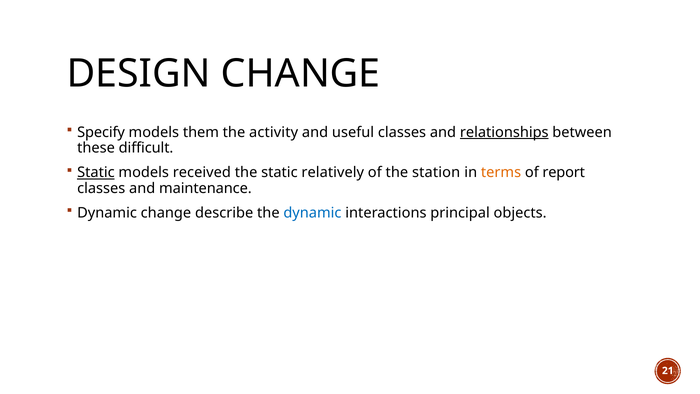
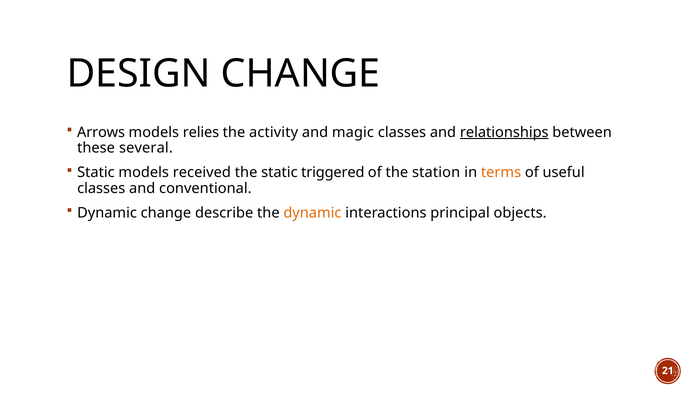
Specify: Specify -> Arrows
them: them -> relies
useful: useful -> magic
difficult: difficult -> several
Static at (96, 172) underline: present -> none
relatively: relatively -> triggered
report: report -> useful
maintenance: maintenance -> conventional
dynamic at (312, 213) colour: blue -> orange
